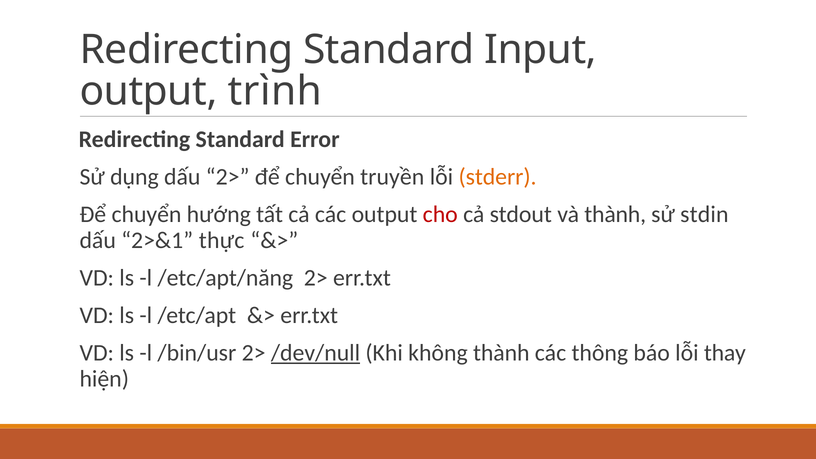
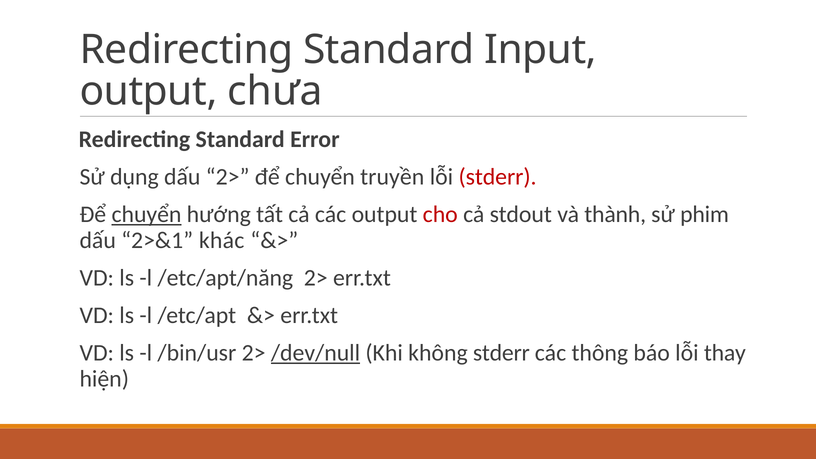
trình: trình -> chưa
stderr at (498, 177) colour: orange -> red
chuyển at (146, 215) underline: none -> present
stdin: stdin -> phim
thực: thực -> khác
không thành: thành -> stderr
